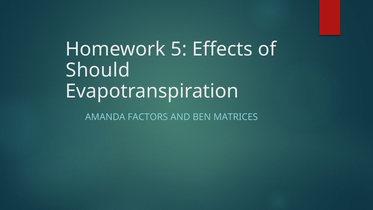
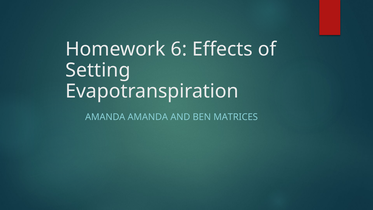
5: 5 -> 6
Should: Should -> Setting
AMANDA FACTORS: FACTORS -> AMANDA
